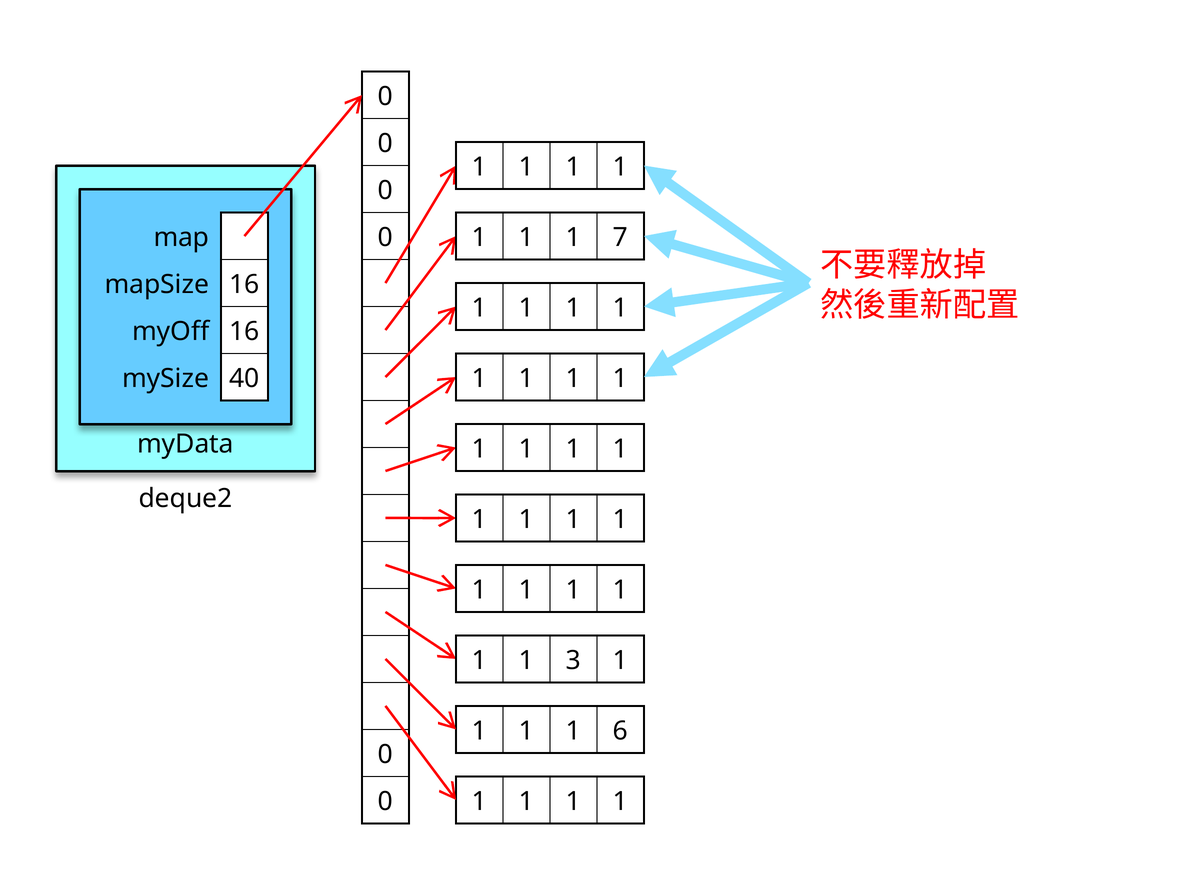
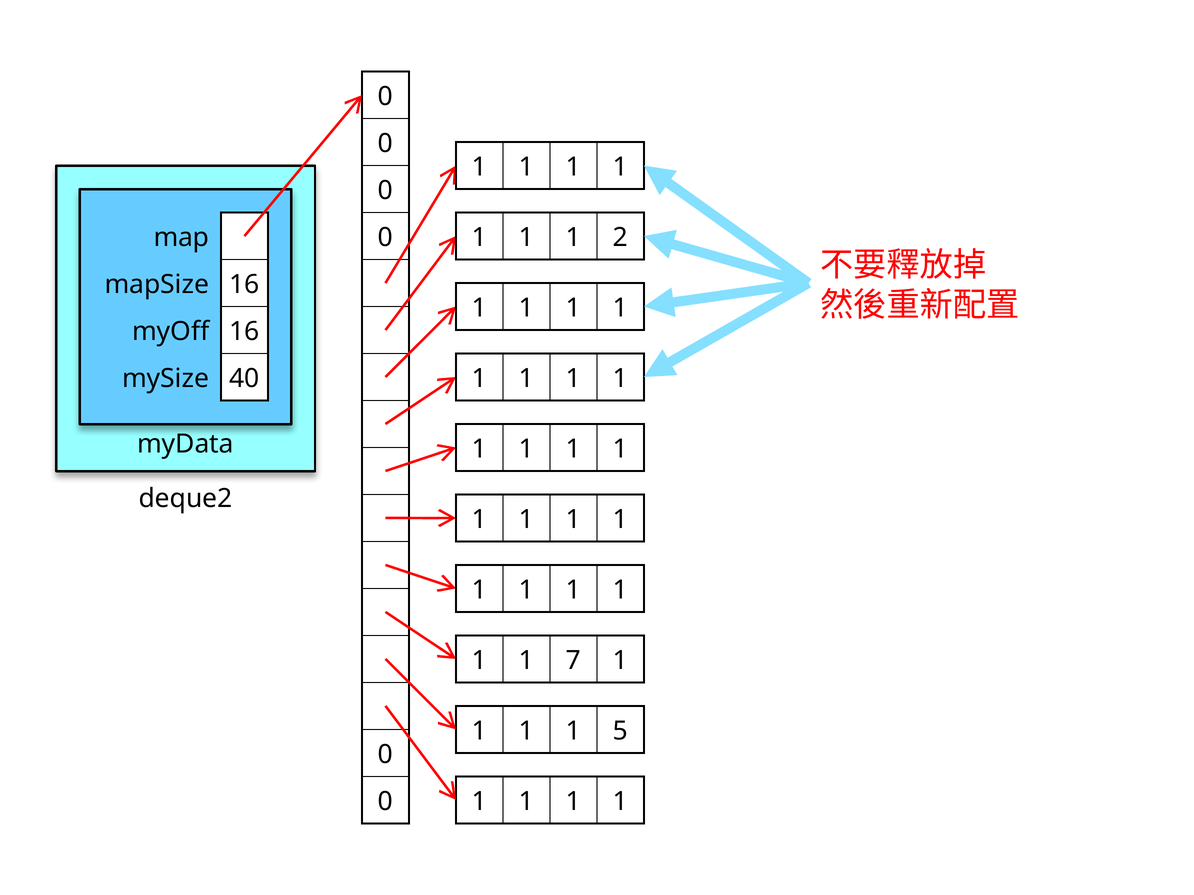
7: 7 -> 2
3: 3 -> 7
6: 6 -> 5
